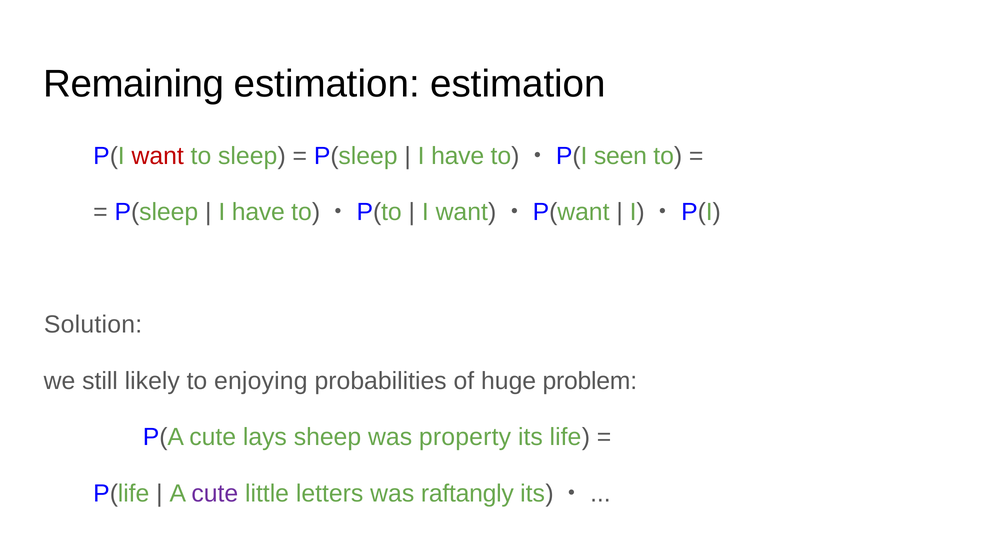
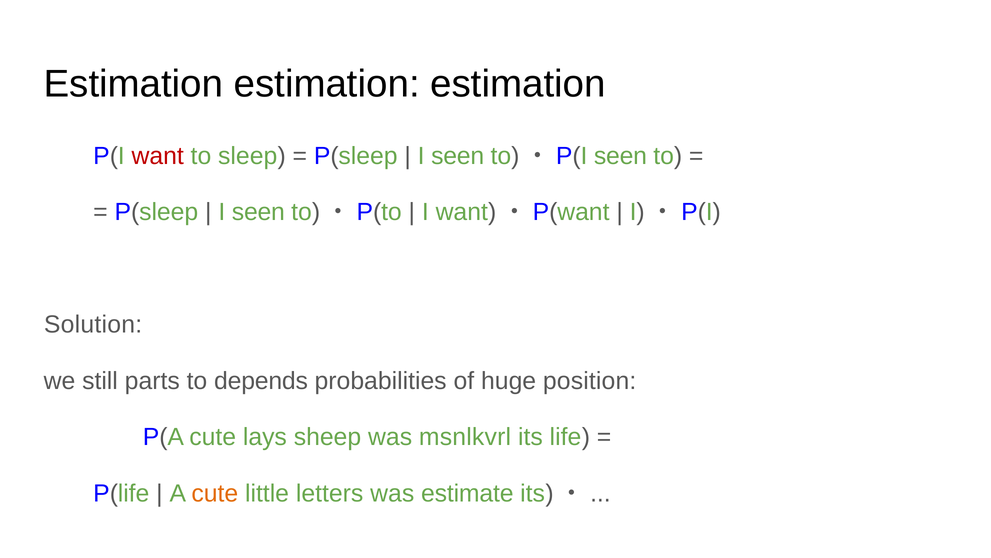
Remaining at (134, 84): Remaining -> Estimation
have at (458, 156): have -> seen
have at (258, 212): have -> seen
likely: likely -> parts
enjoying: enjoying -> depends
problem: problem -> position
property: property -> msnlkvrl
cute at (215, 493) colour: purple -> orange
raftangly: raftangly -> estimate
